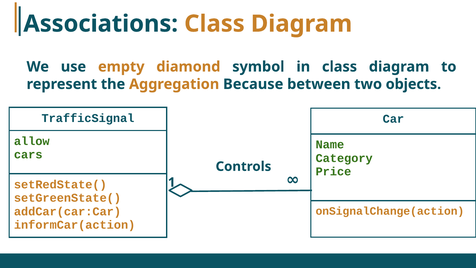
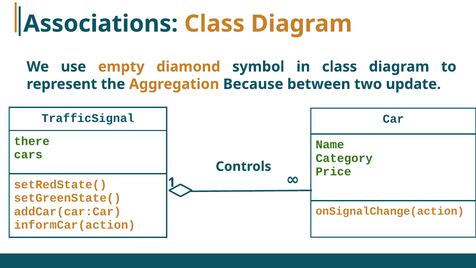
objects: objects -> update
allow: allow -> there
